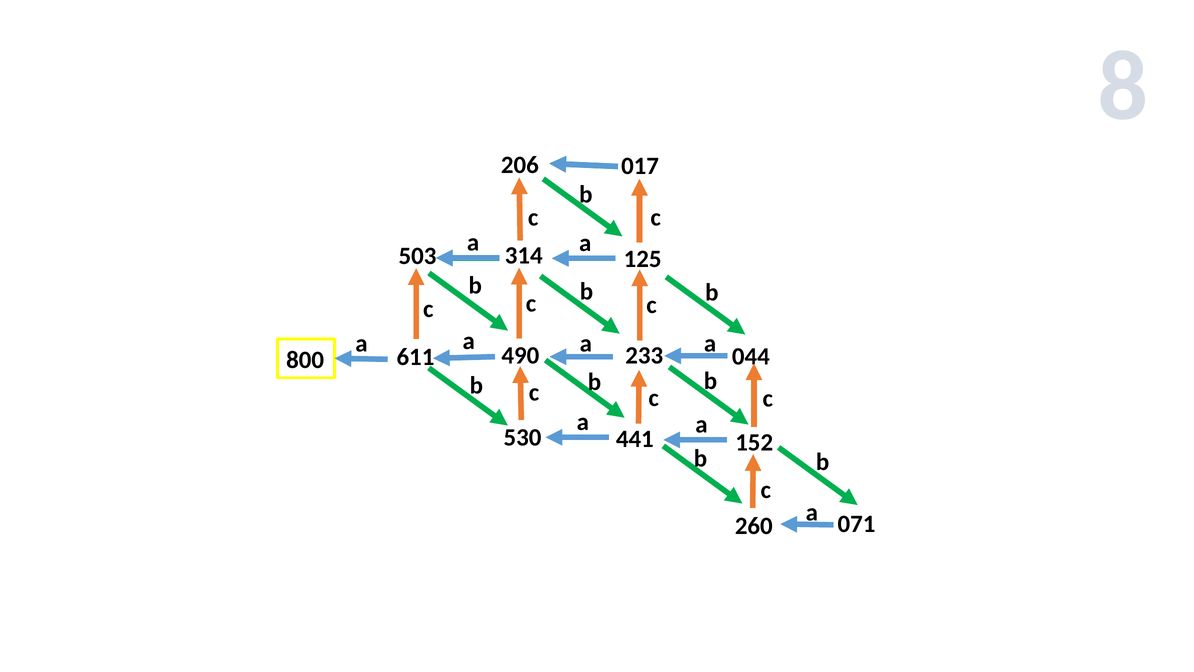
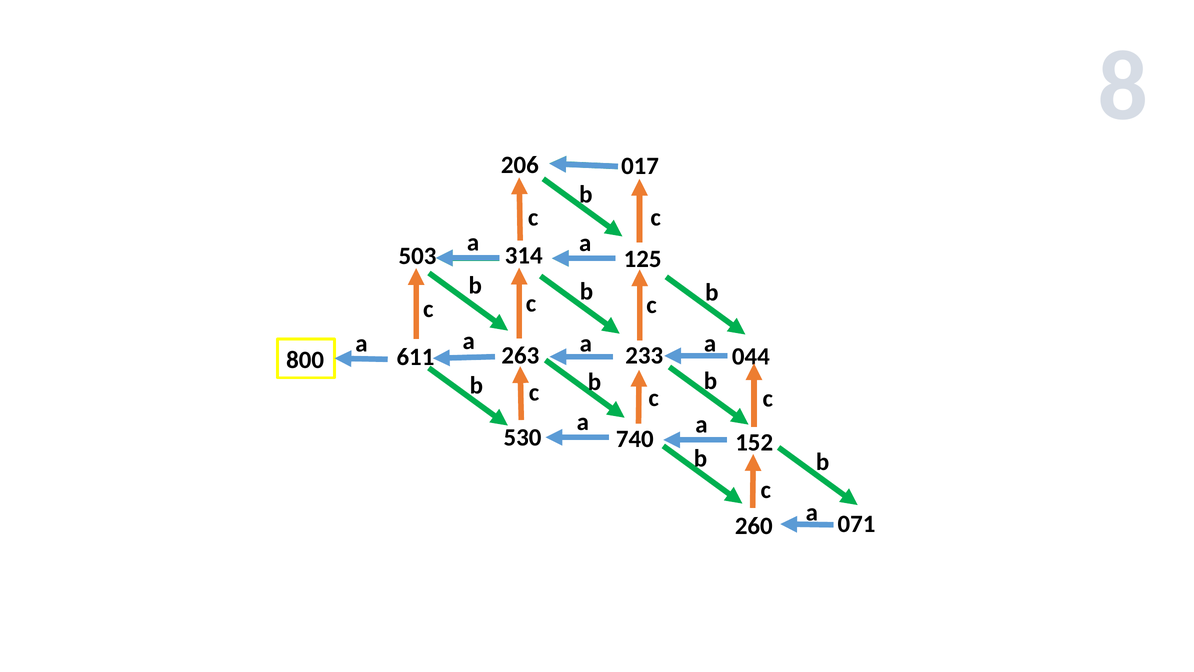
490: 490 -> 263
441: 441 -> 740
